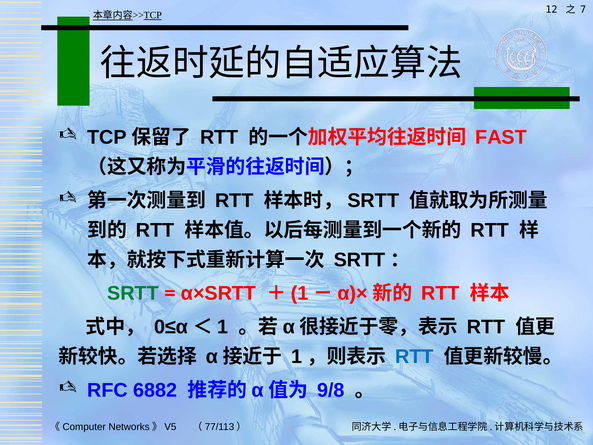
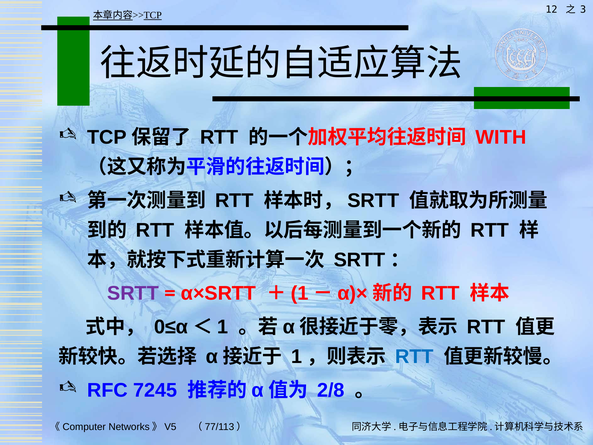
7: 7 -> 3
FAST: FAST -> WITH
SRTT colour: green -> purple
6882: 6882 -> 7245
9/8: 9/8 -> 2/8
